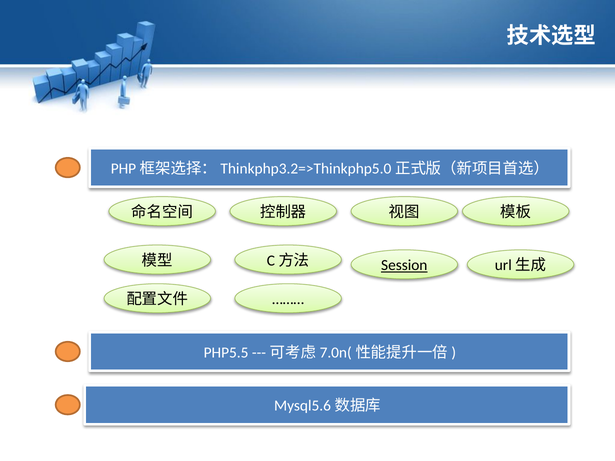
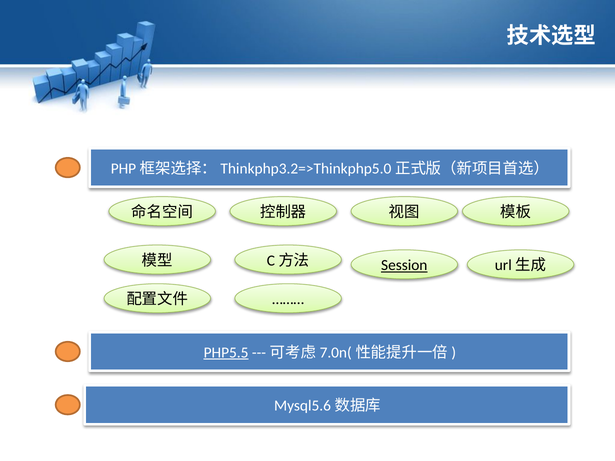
PHP5.5 underline: none -> present
